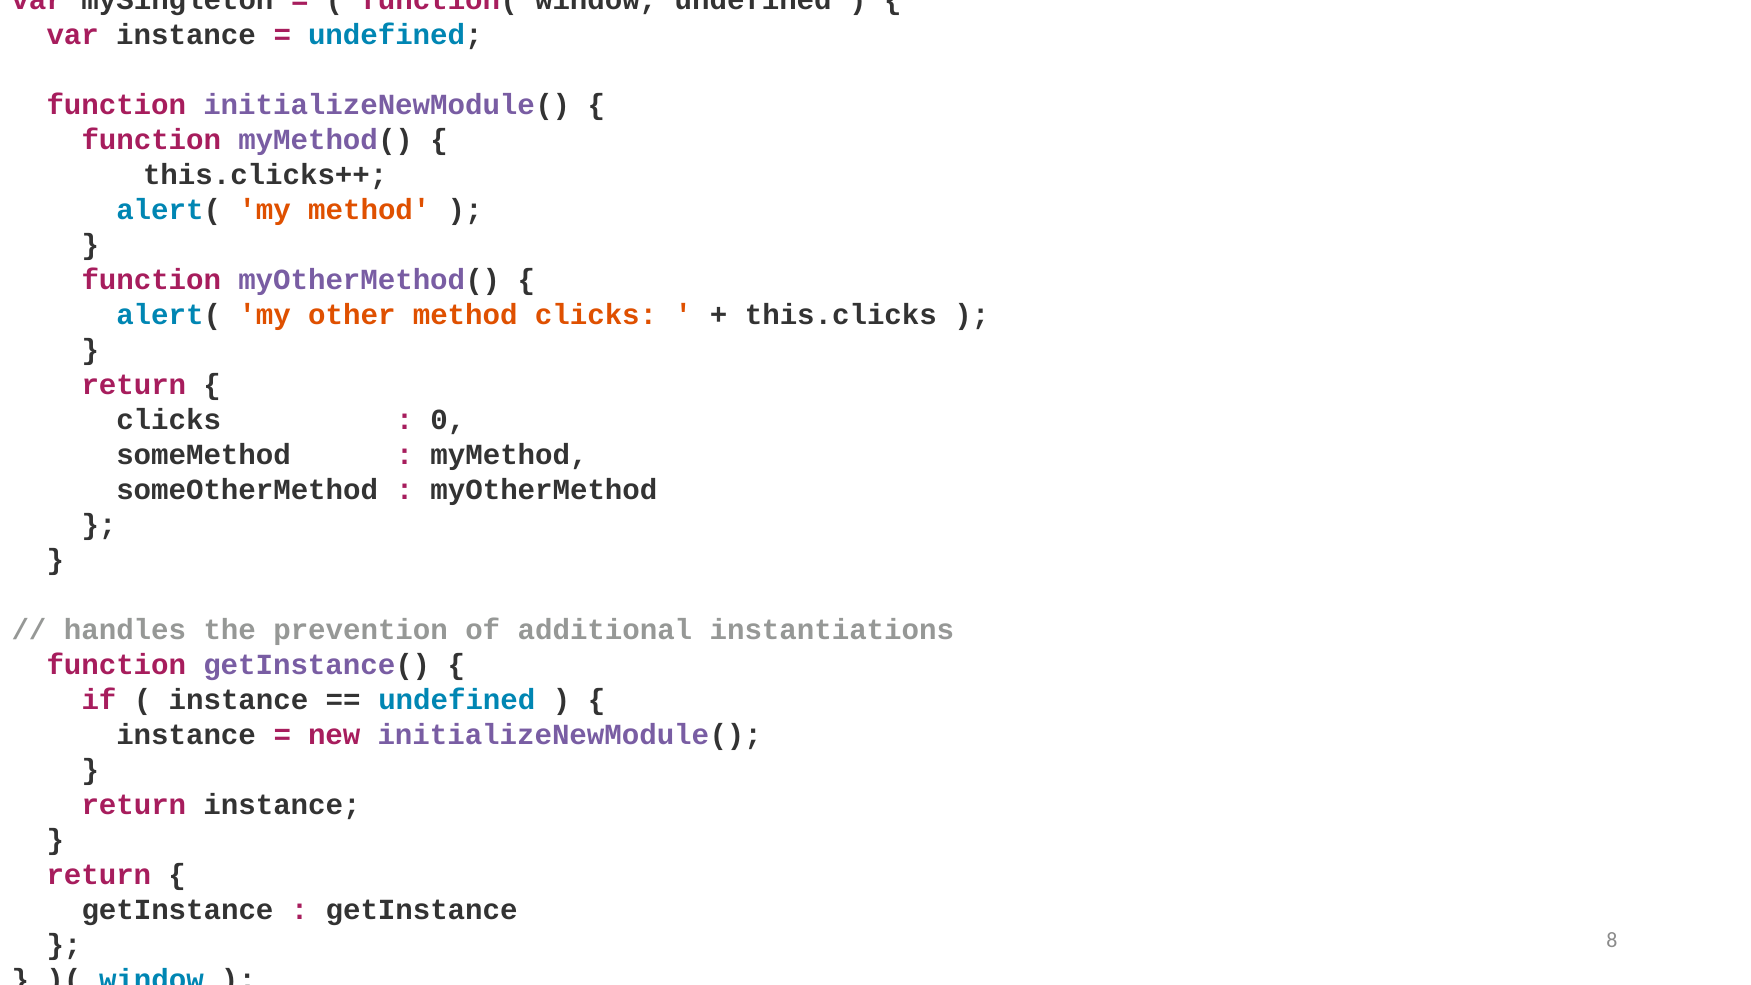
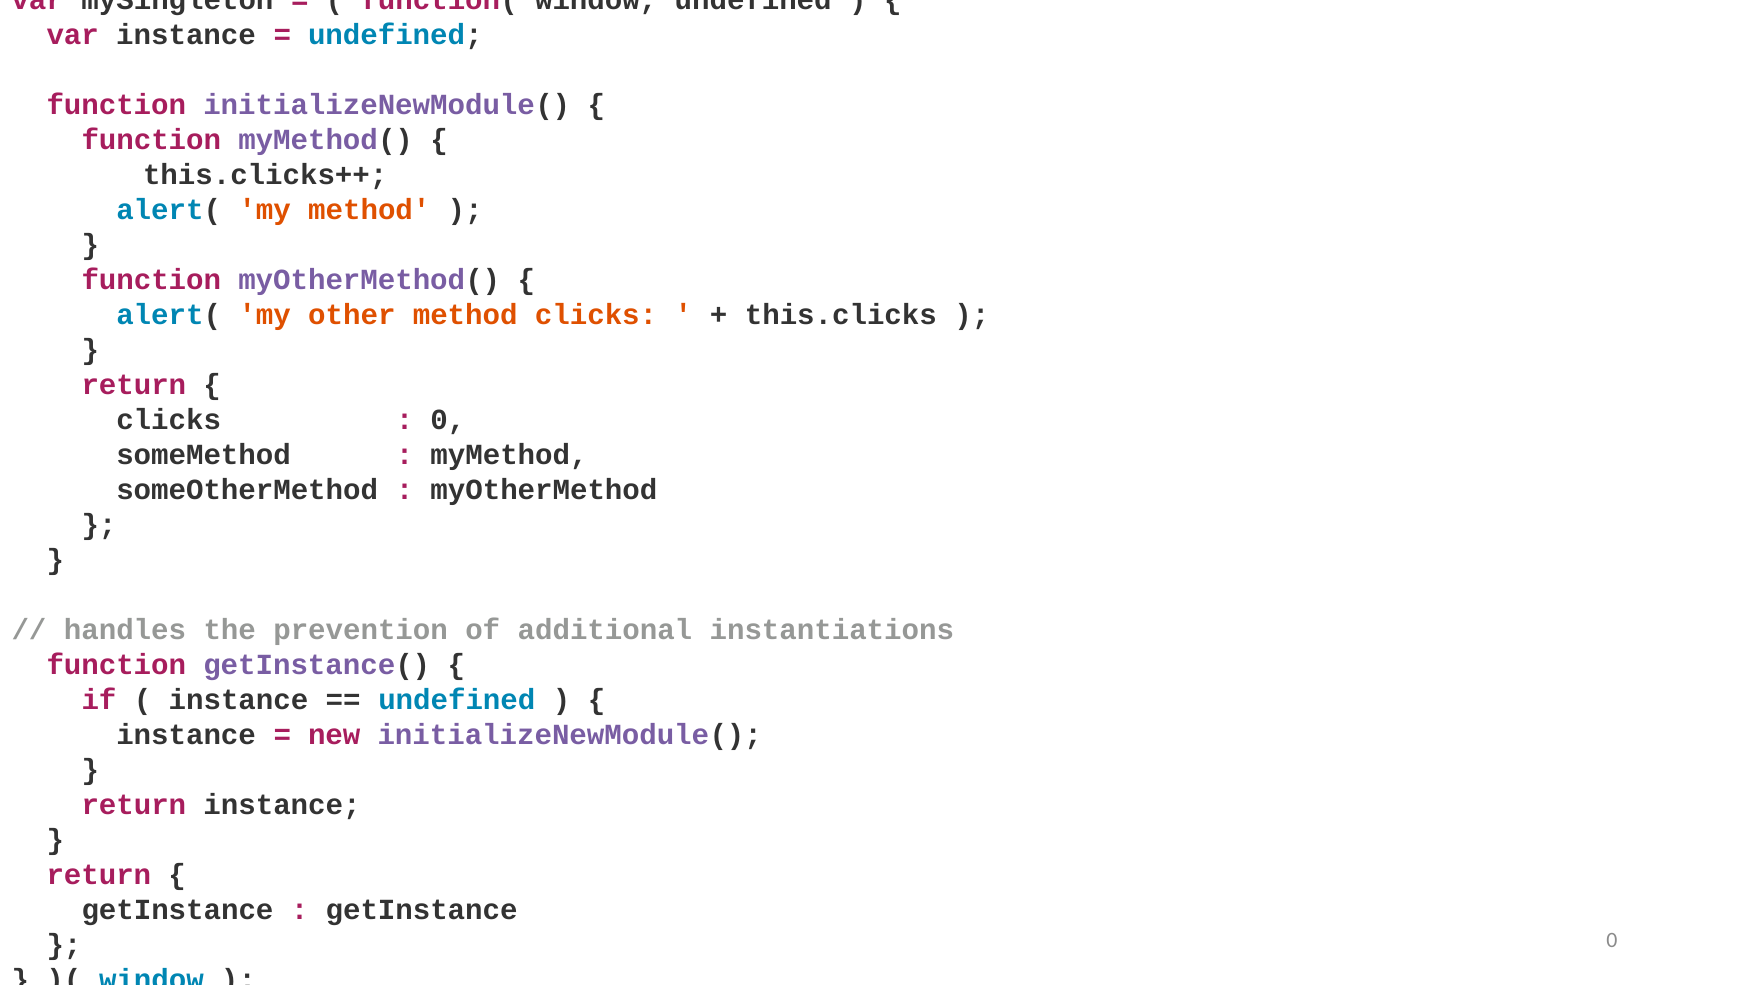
8 at (1612, 940): 8 -> 0
